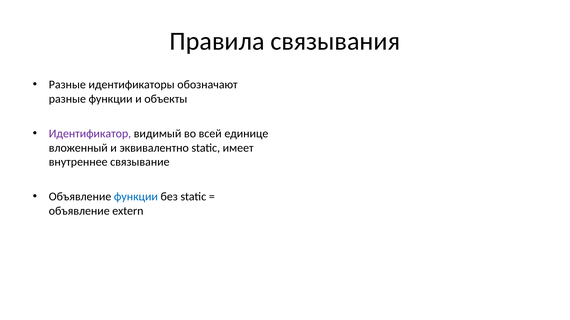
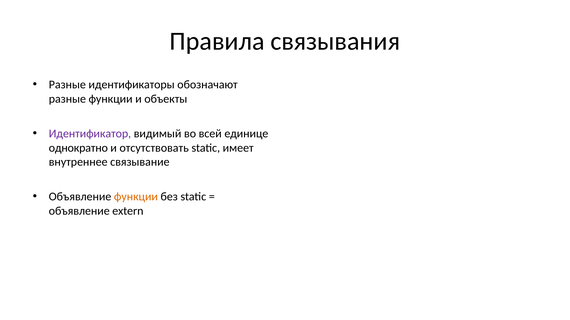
вложенный: вложенный -> однократно
эквивалентно: эквивалентно -> отсутствовать
функции at (136, 197) colour: blue -> orange
